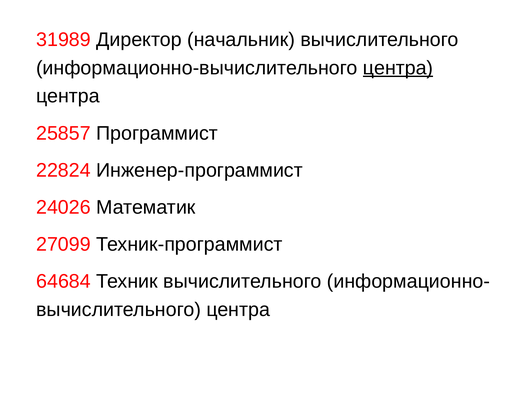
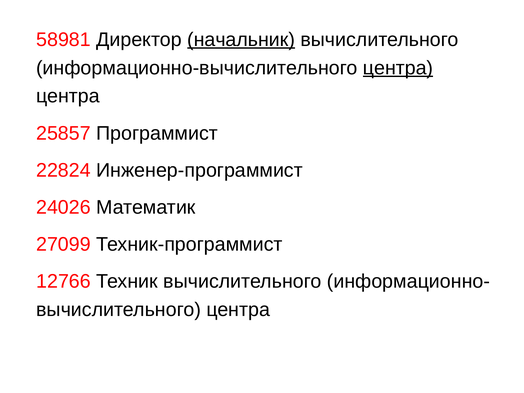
31989: 31989 -> 58981
начальник underline: none -> present
64684: 64684 -> 12766
